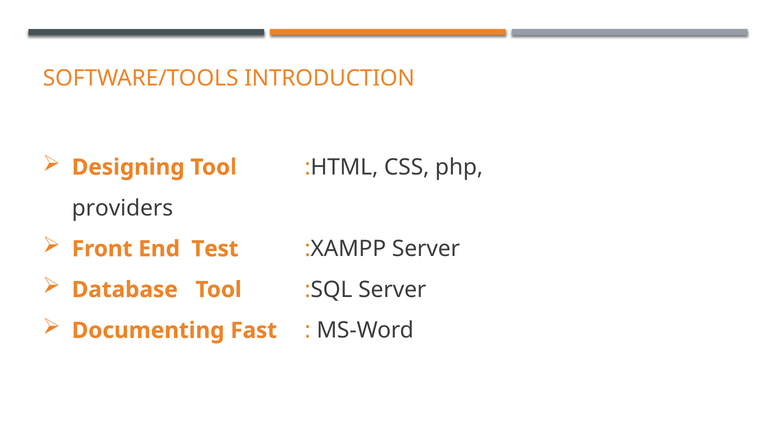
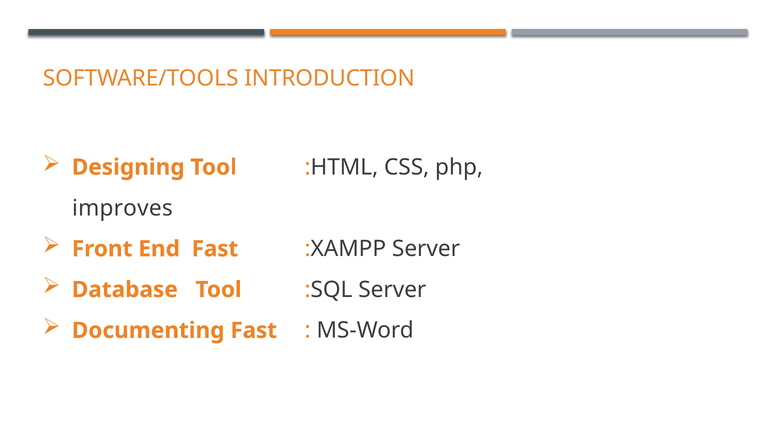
providers: providers -> improves
End Test: Test -> Fast
